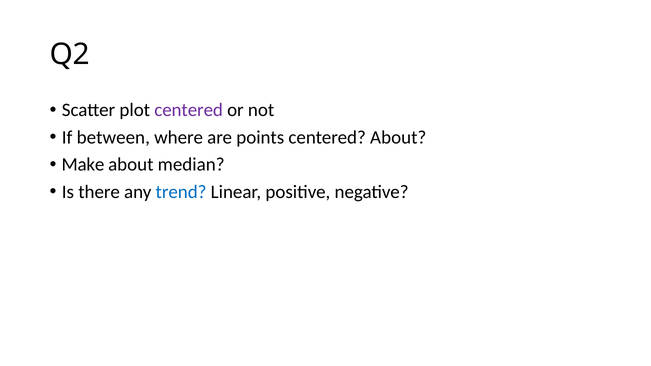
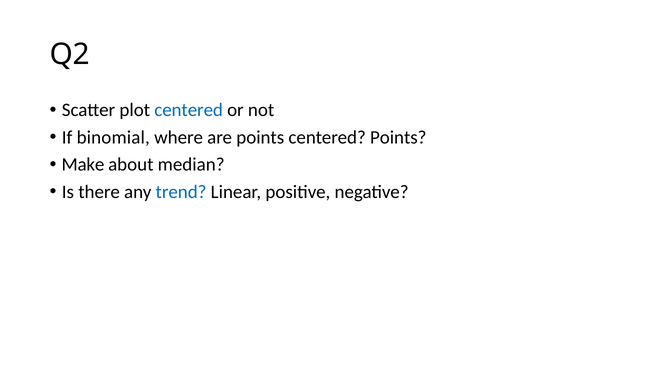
centered at (189, 110) colour: purple -> blue
between: between -> binomial
centered About: About -> Points
